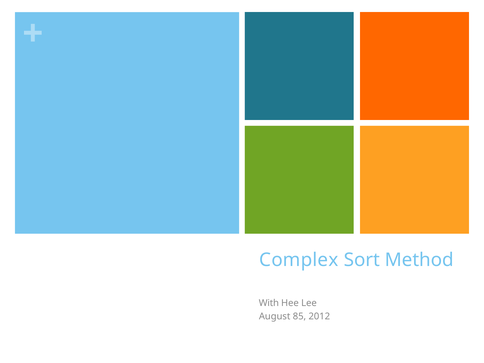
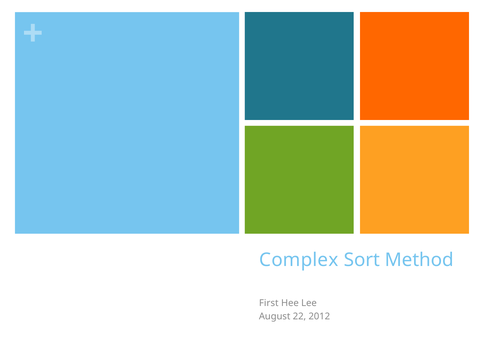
With: With -> First
85: 85 -> 22
